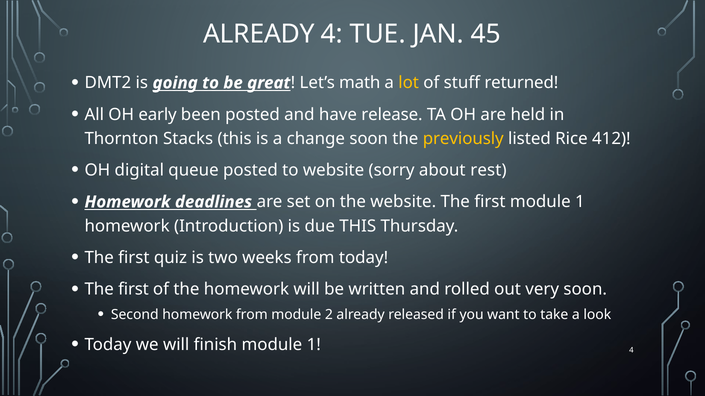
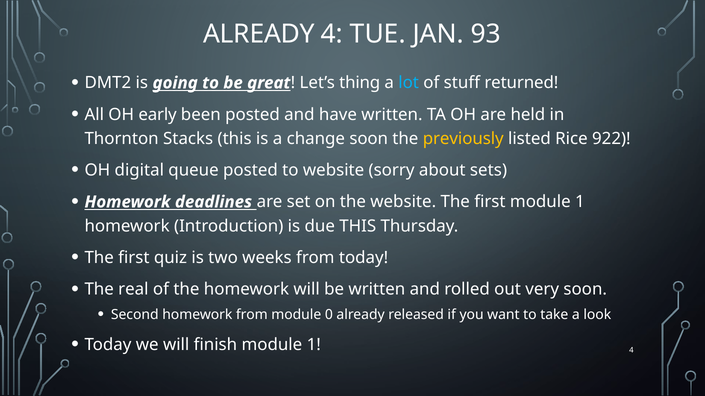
45: 45 -> 93
math: math -> thing
lot colour: yellow -> light blue
have release: release -> written
412: 412 -> 922
rest: rest -> sets
first at (134, 290): first -> real
2: 2 -> 0
